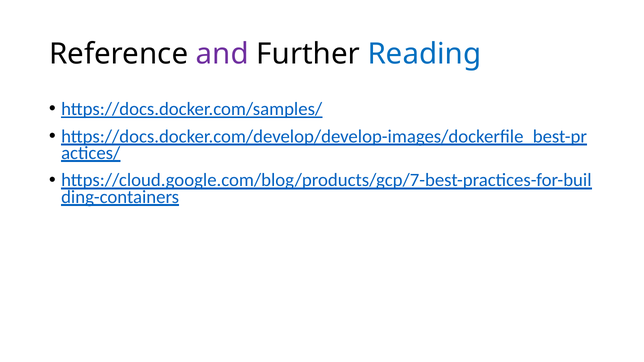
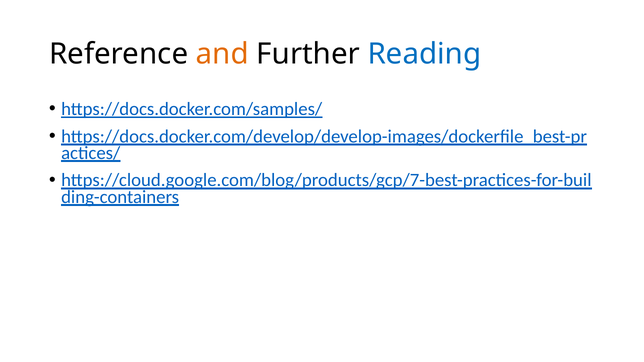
and colour: purple -> orange
